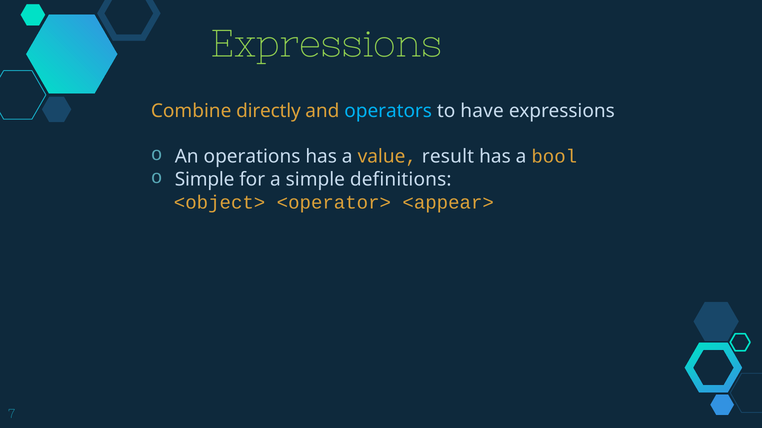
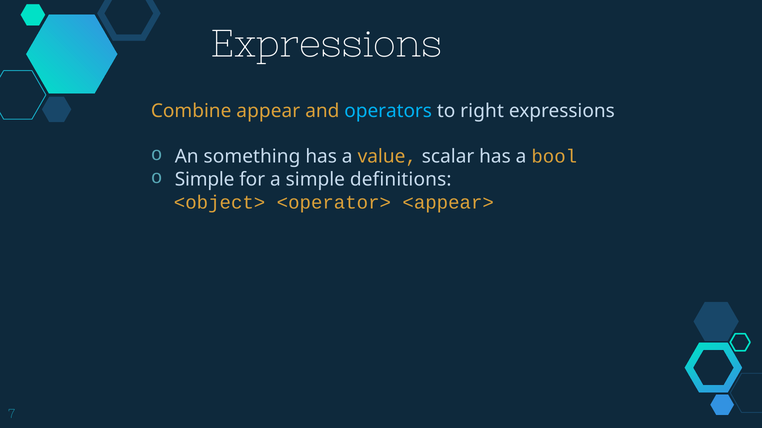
Expressions at (327, 44) colour: light green -> white
directly: directly -> appear
have: have -> right
operations: operations -> something
result: result -> scalar
